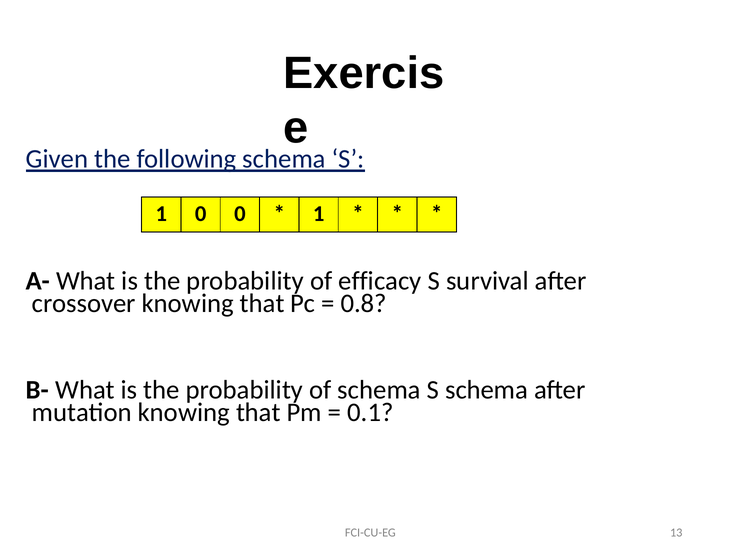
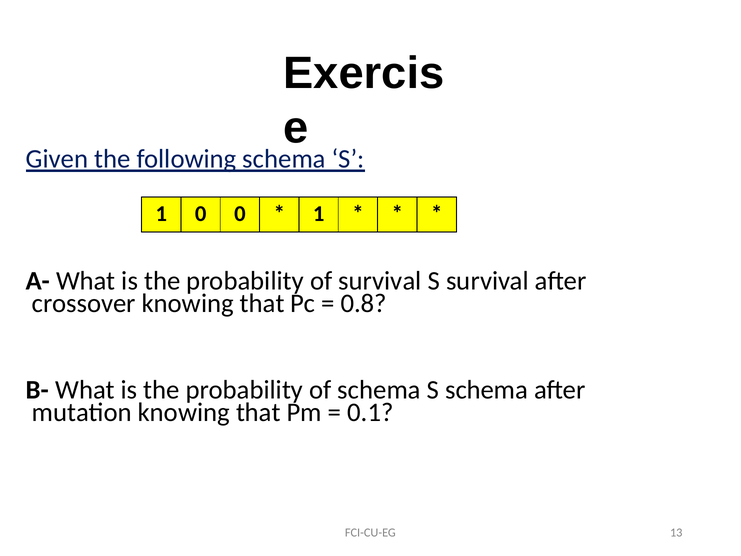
of efficacy: efficacy -> survival
